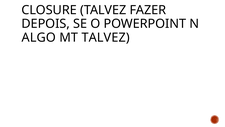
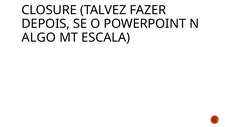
MT TALVEZ: TALVEZ -> ESCALA
